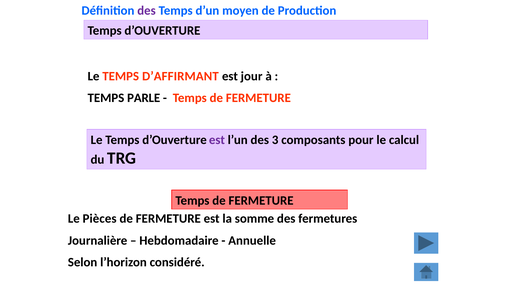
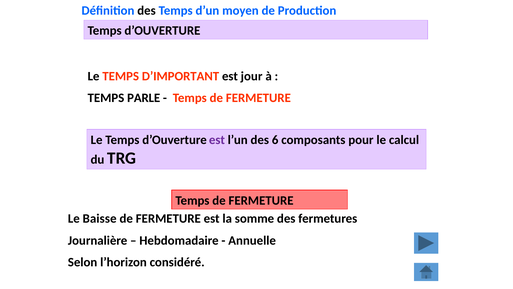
des at (146, 10) colour: purple -> black
D’AFFIRMANT: D’AFFIRMANT -> D’IMPORTANT
3: 3 -> 6
Pièces: Pièces -> Baisse
